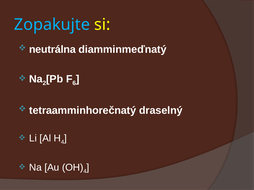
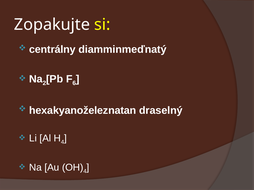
Zopakujte colour: light blue -> white
neutrálna: neutrálna -> centrálny
tetraamminhorečnatý: tetraamminhorečnatý -> hexakyanoželeznatan
